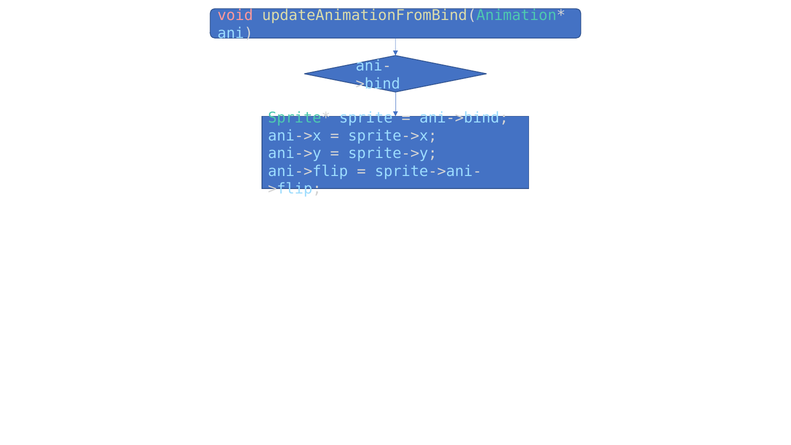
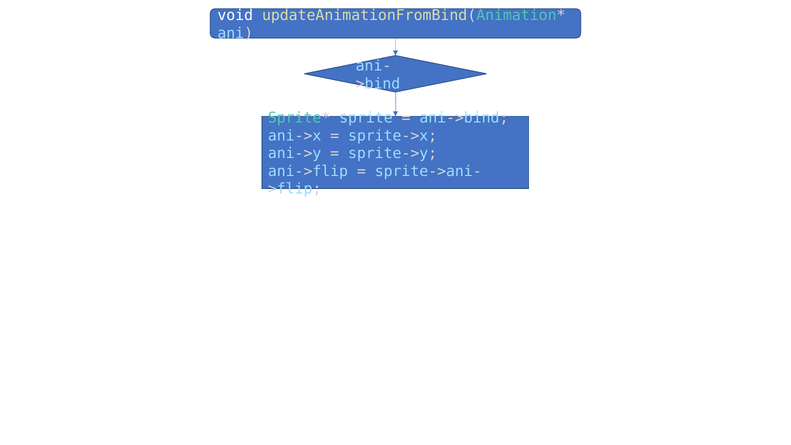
void colour: pink -> white
